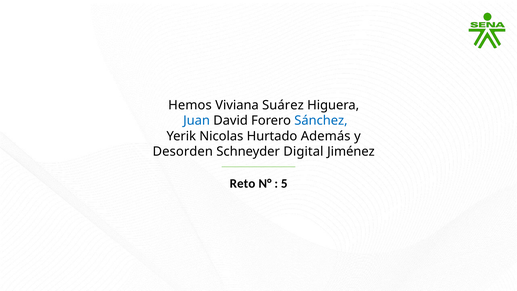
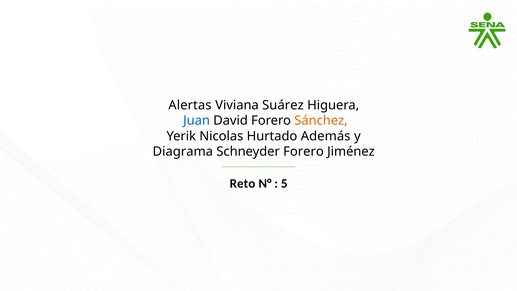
Hemos: Hemos -> Alertas
Sánchez colour: blue -> orange
Desorden: Desorden -> Diagrama
Schneyder Digital: Digital -> Forero
